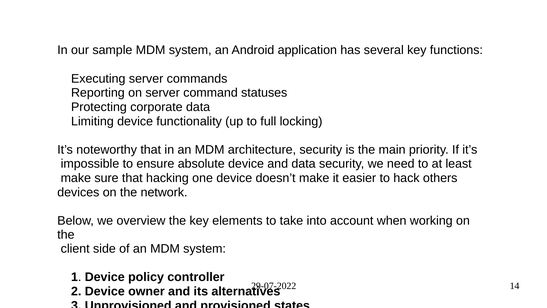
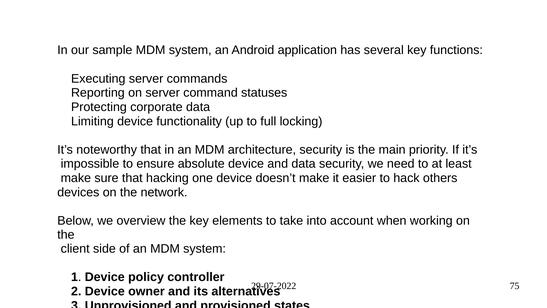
14: 14 -> 75
